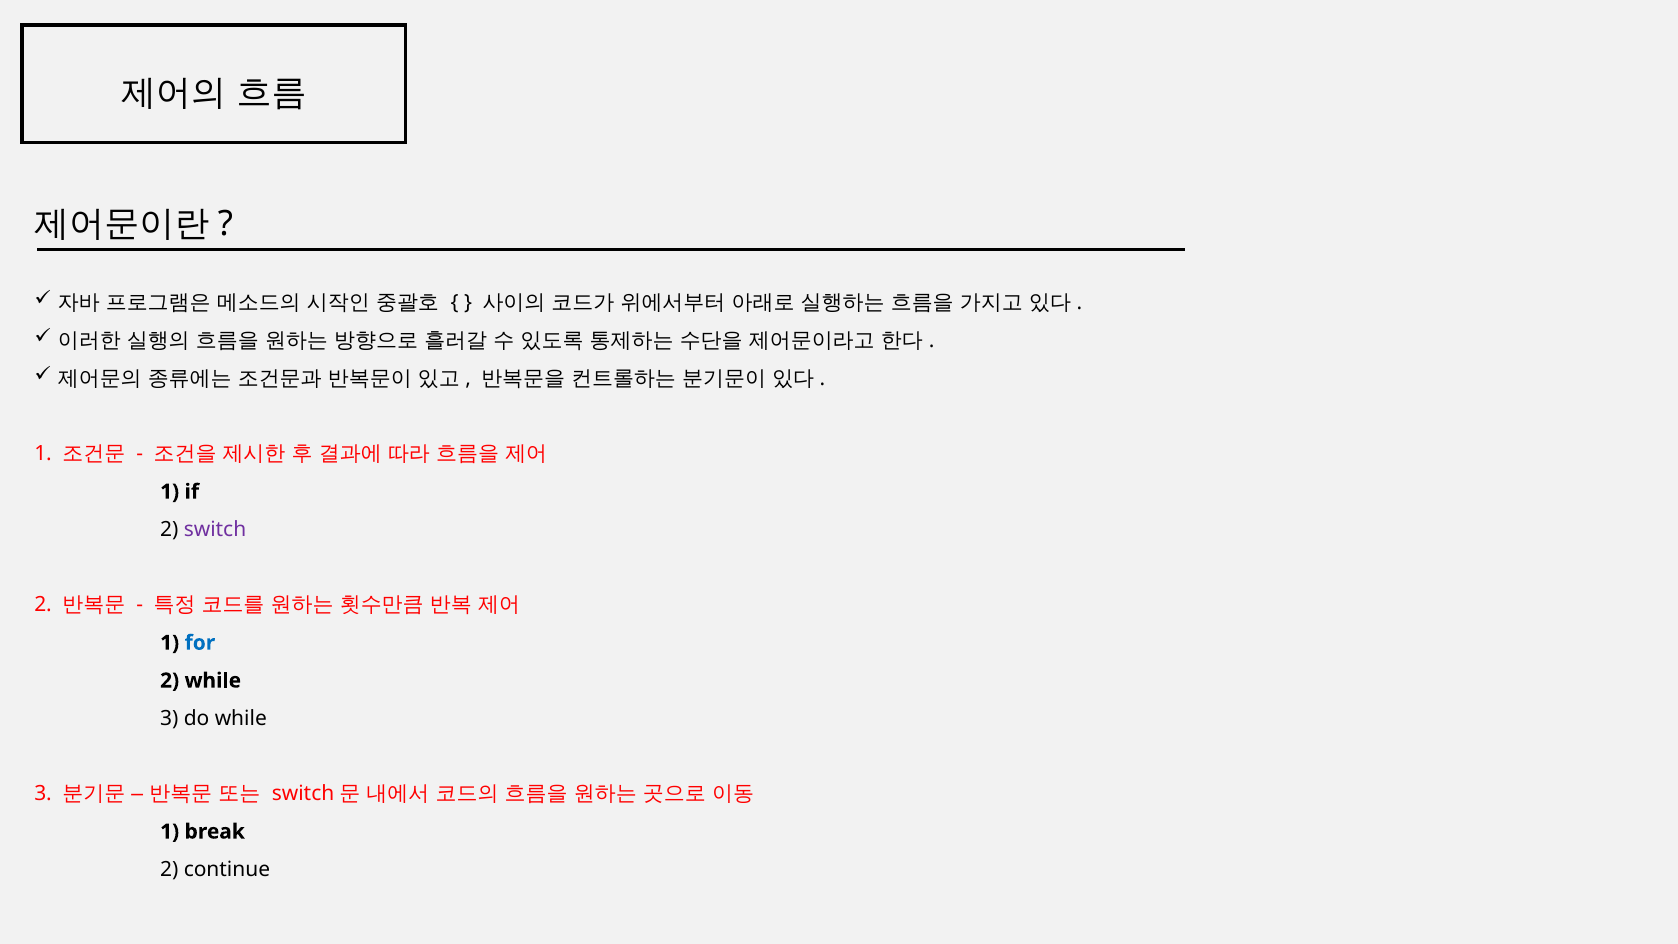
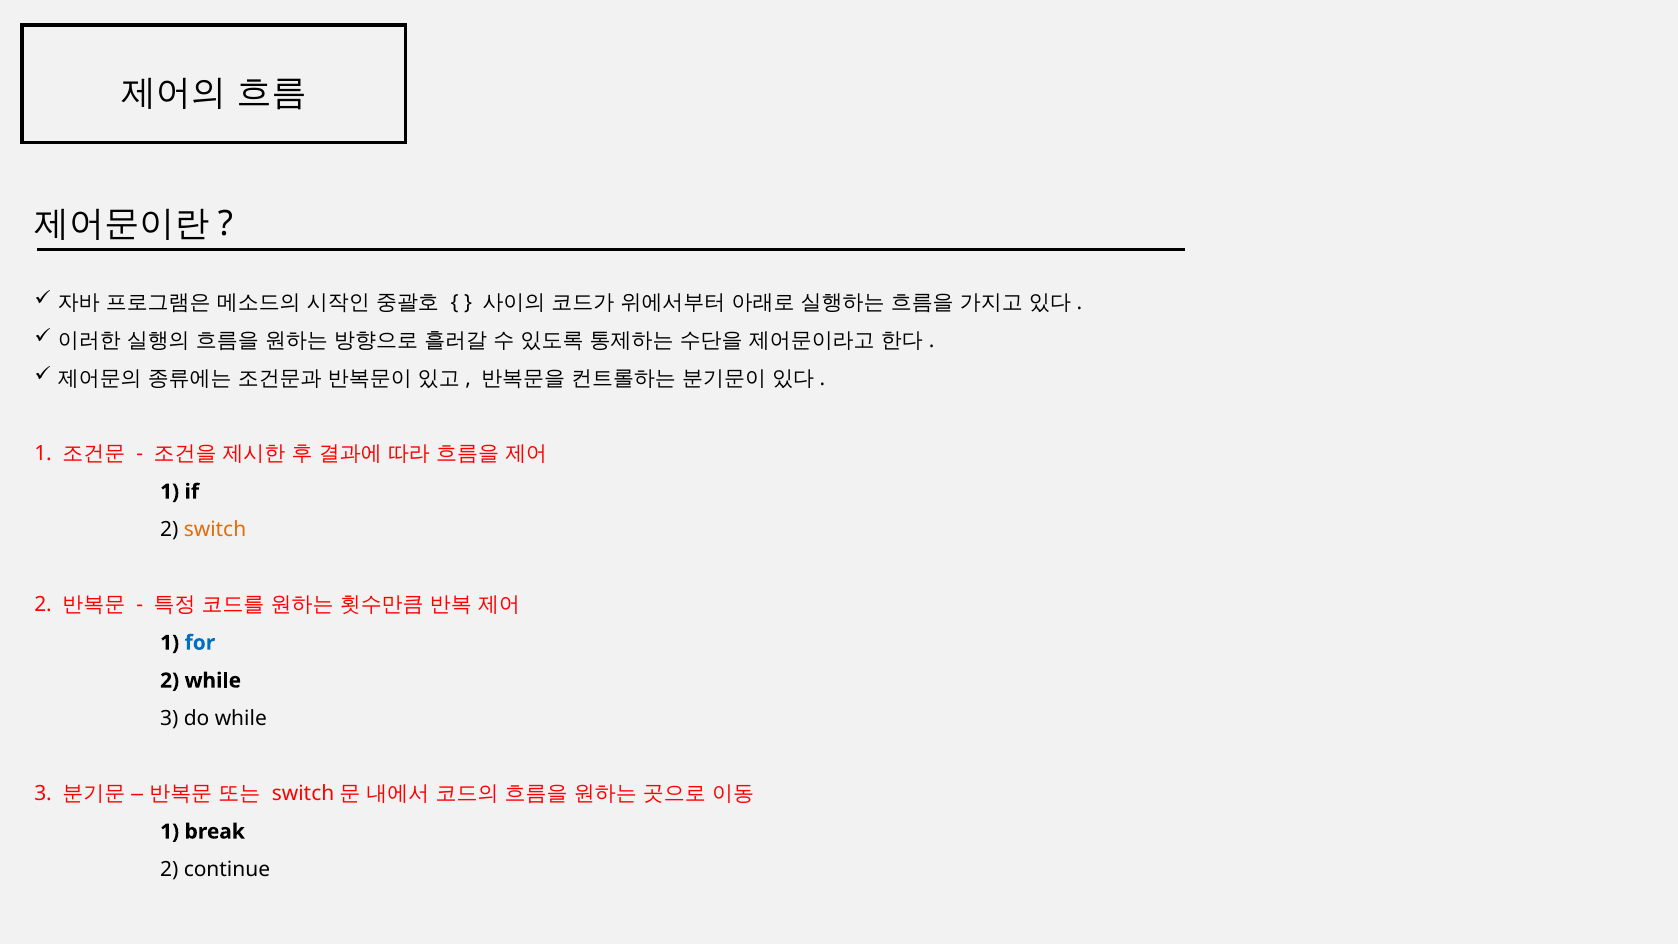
switch colour: purple -> orange
